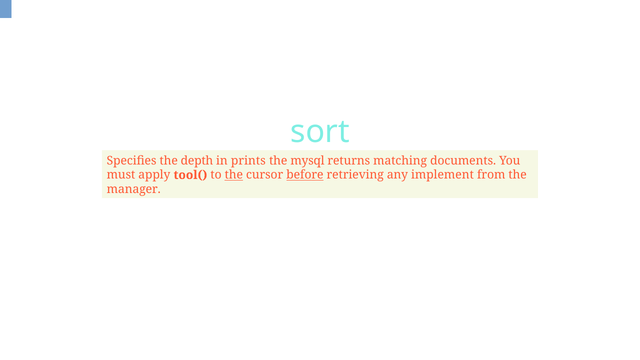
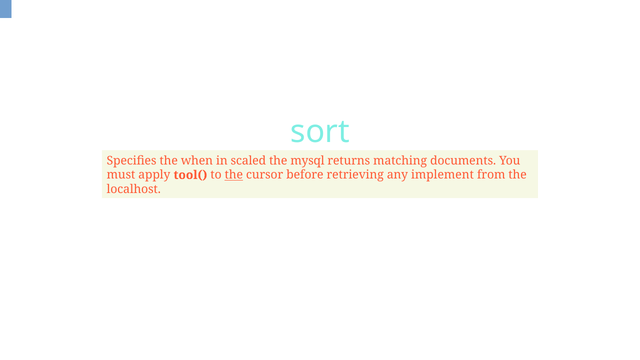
depth: depth -> when
prints: prints -> scaled
before underline: present -> none
manager: manager -> localhost
